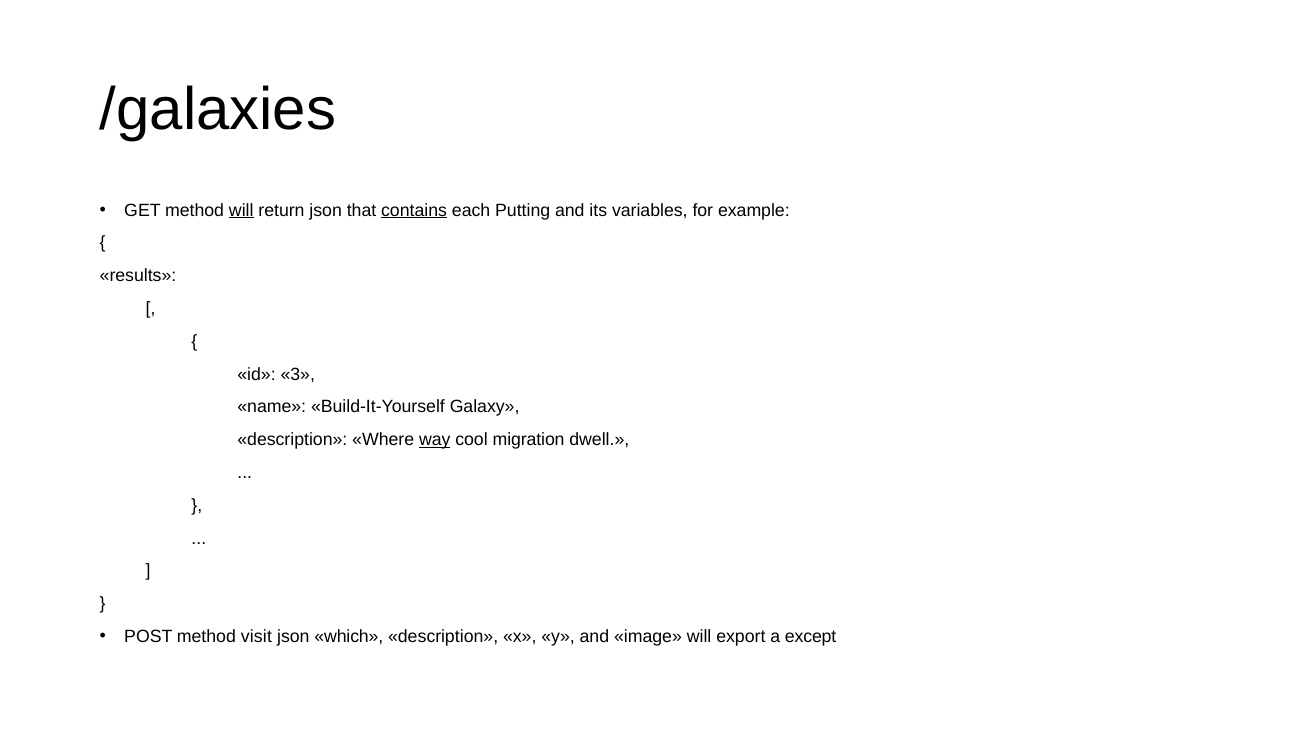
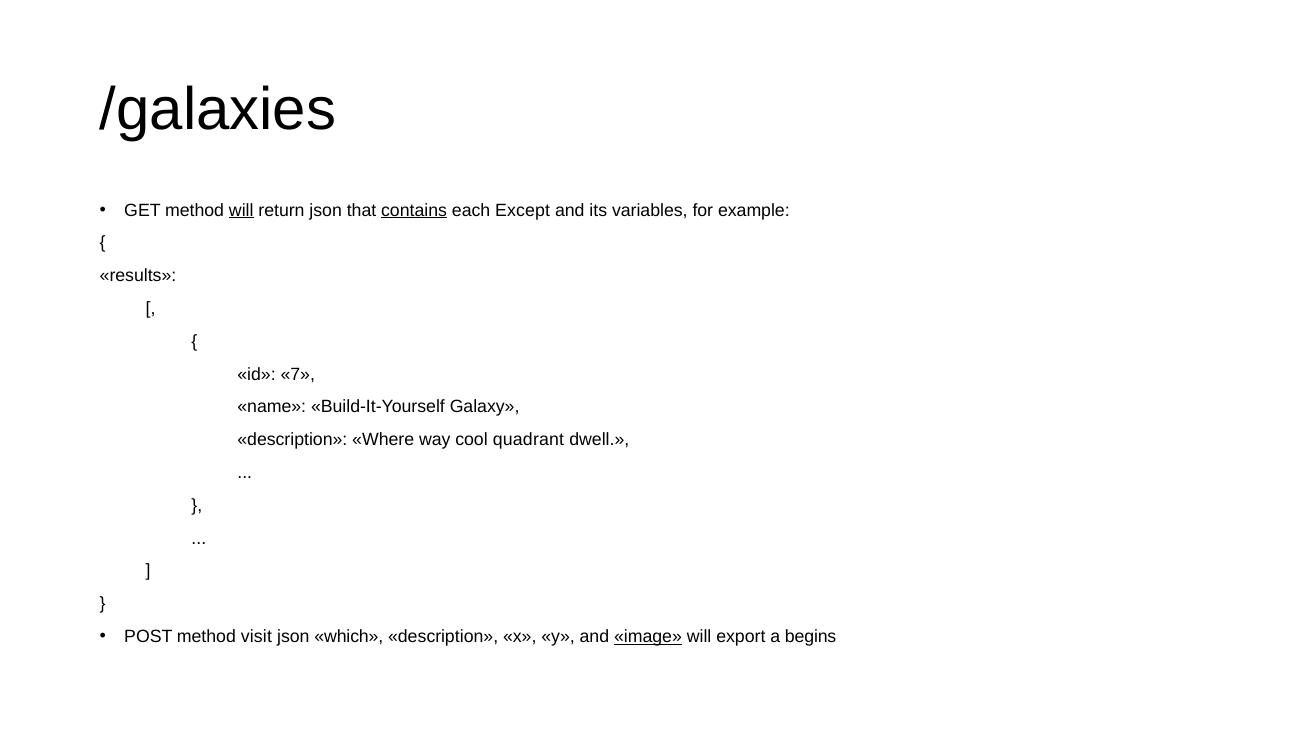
Putting: Putting -> Except
3: 3 -> 7
way underline: present -> none
migration: migration -> quadrant
image underline: none -> present
except: except -> begins
